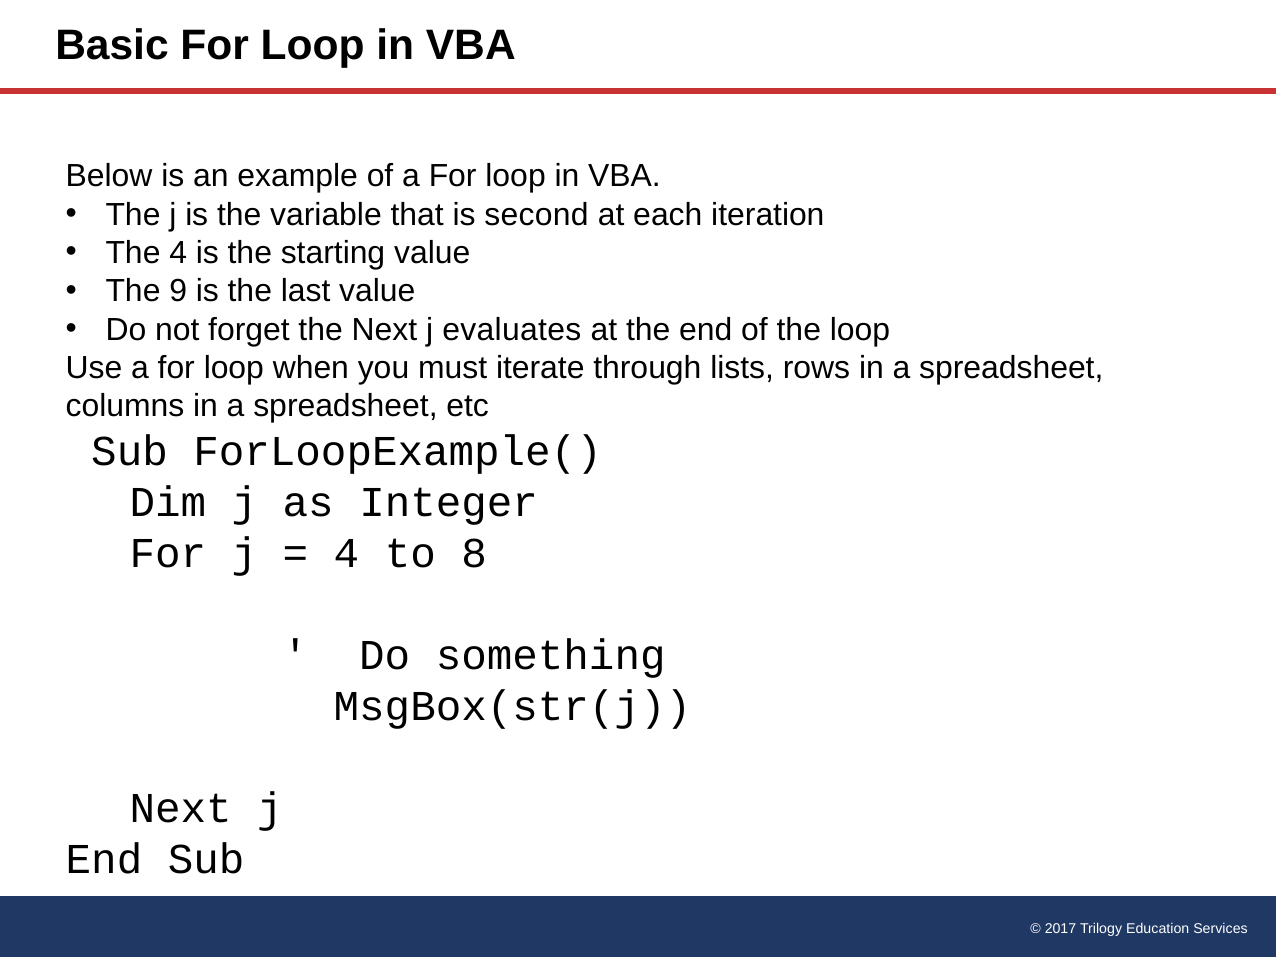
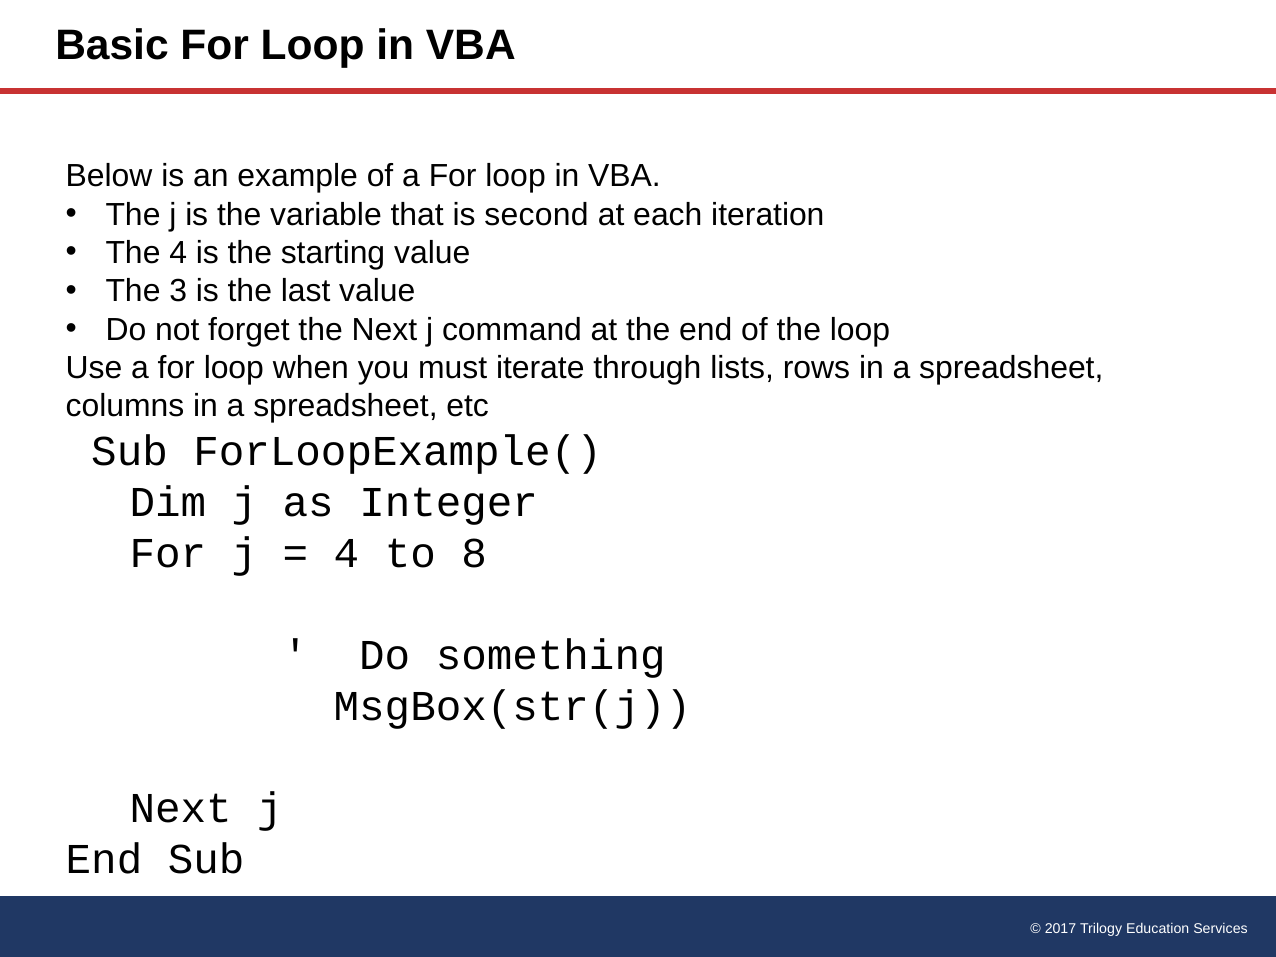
9: 9 -> 3
evaluates: evaluates -> command
